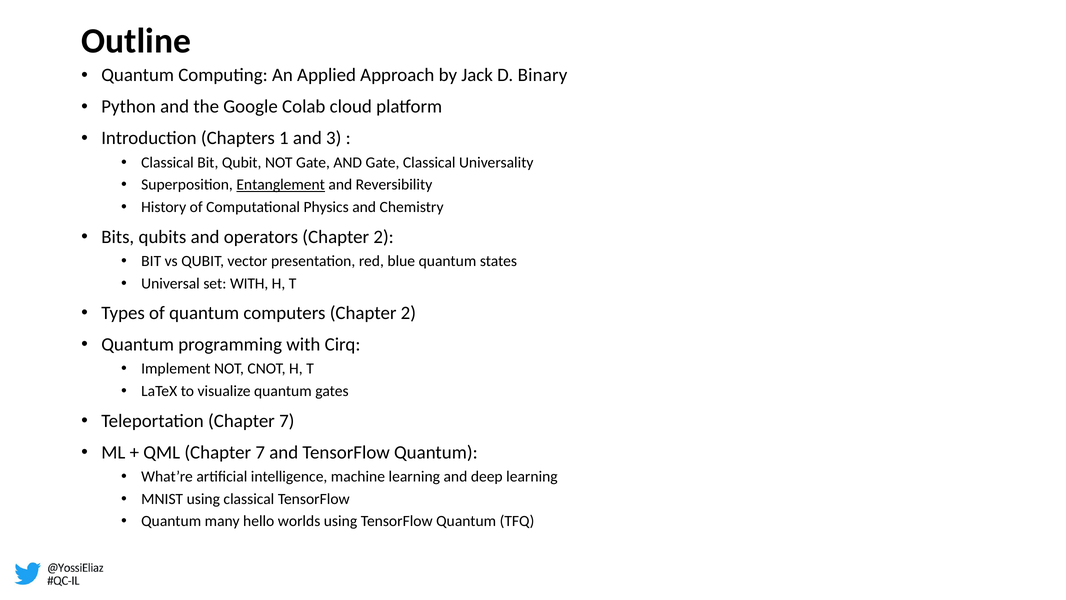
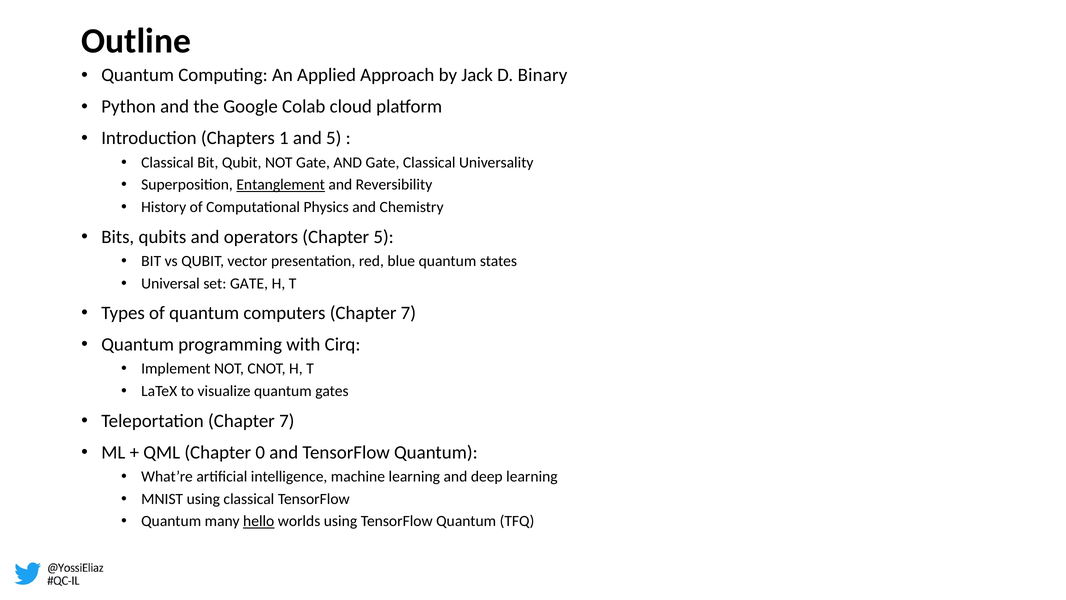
and 3: 3 -> 5
operators Chapter 2: 2 -> 5
set WITH: WITH -> GATE
computers Chapter 2: 2 -> 7
QML Chapter 7: 7 -> 0
hello underline: none -> present
